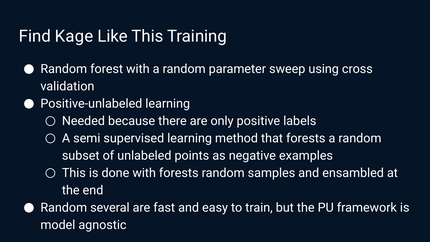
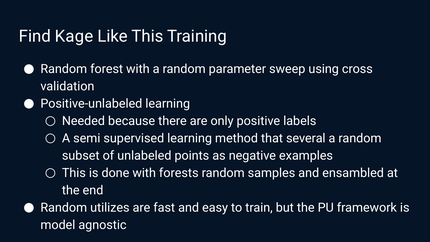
that forests: forests -> several
several: several -> utilizes
